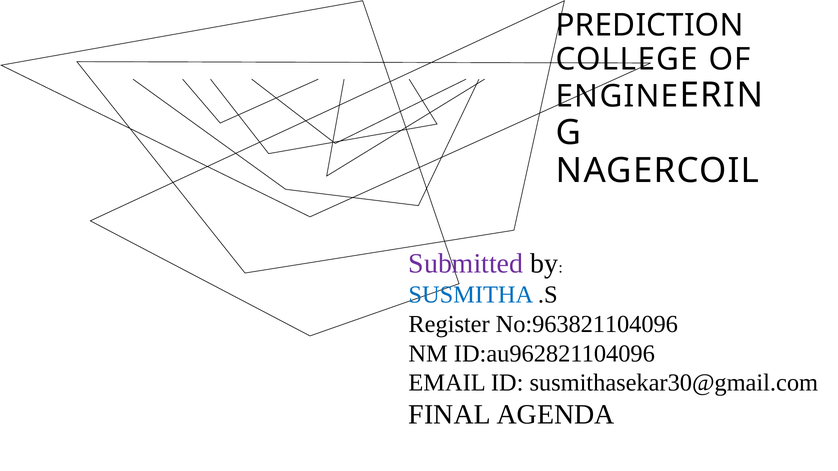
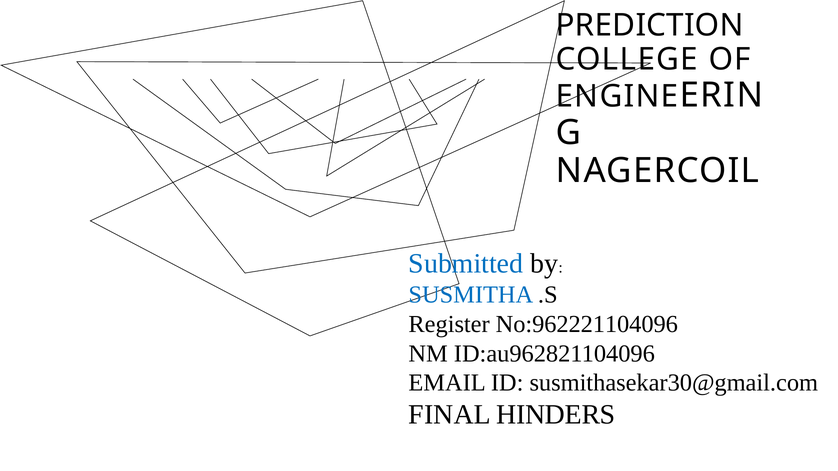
Submitted colour: purple -> blue
No:963821104096: No:963821104096 -> No:962221104096
AGENDA: AGENDA -> HINDERS
